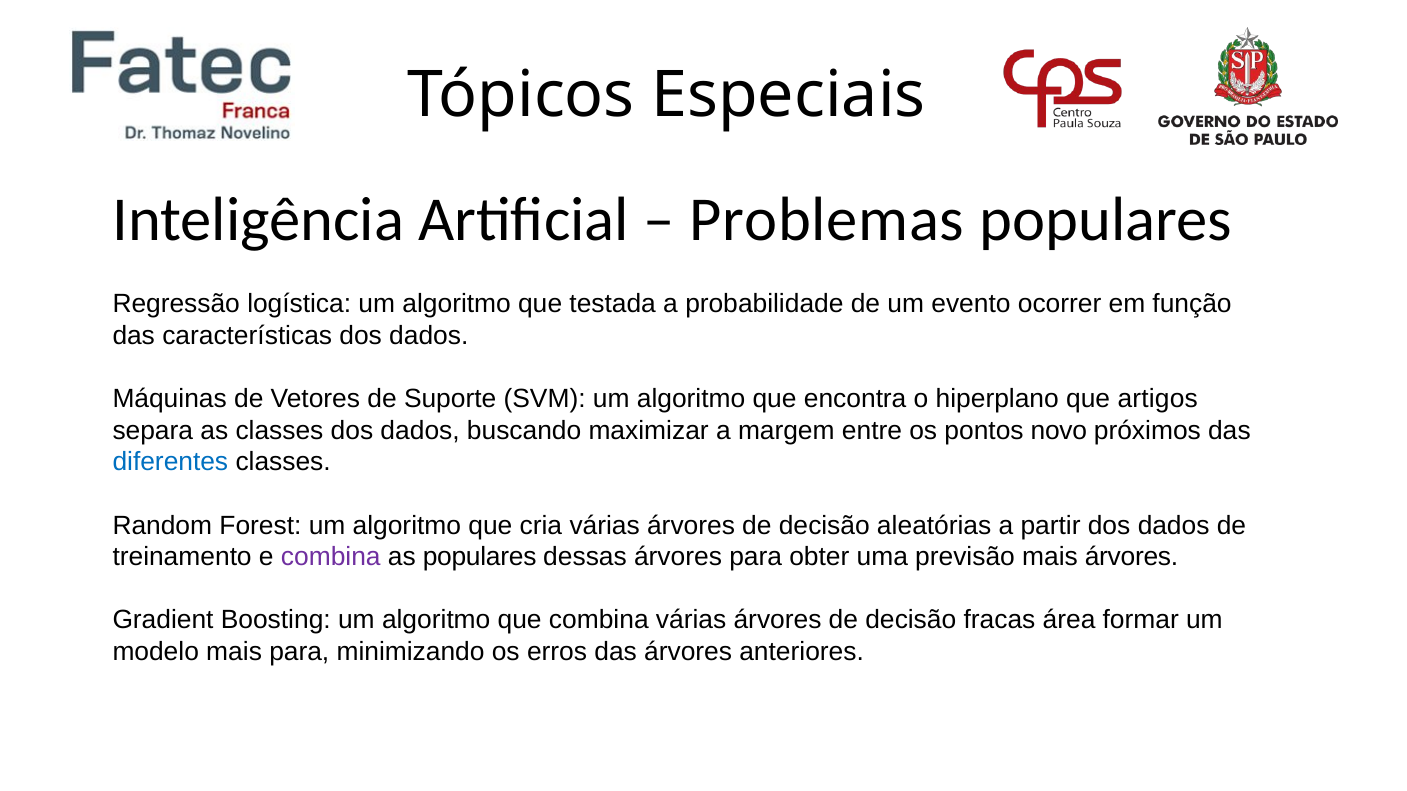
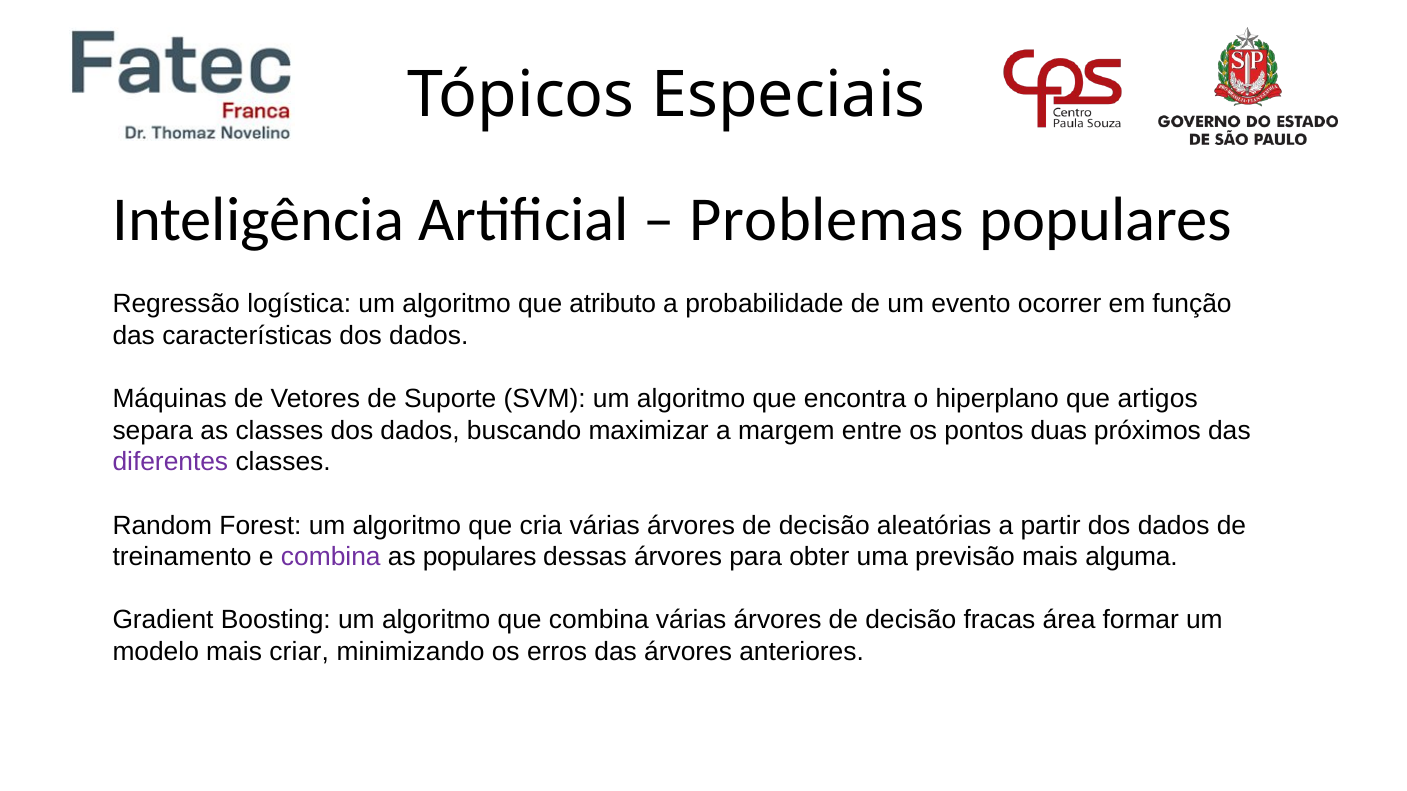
testada: testada -> atributo
novo: novo -> duas
diferentes colour: blue -> purple
mais árvores: árvores -> alguma
mais para: para -> criar
